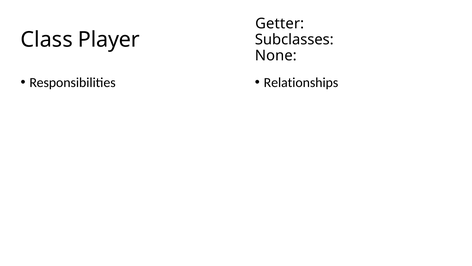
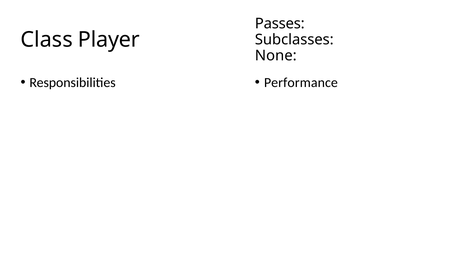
Getter: Getter -> Passes
Relationships: Relationships -> Performance
